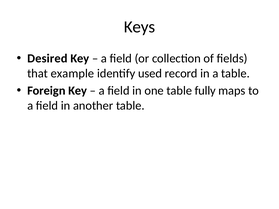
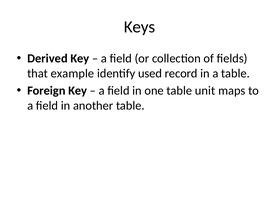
Desired: Desired -> Derived
fully: fully -> unit
